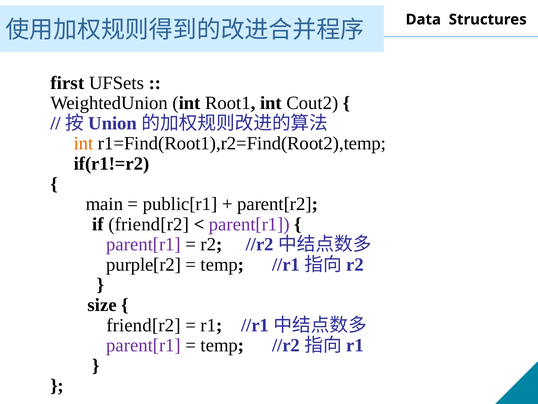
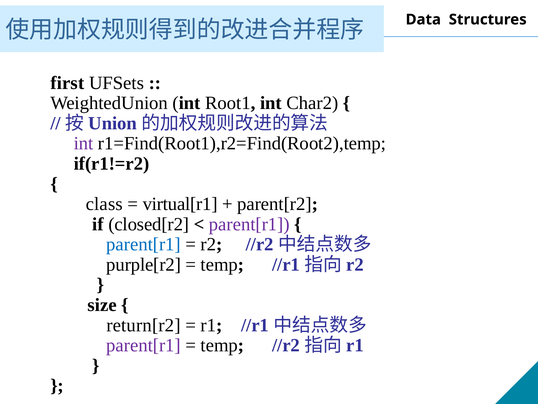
Cout2: Cout2 -> Char2
int at (83, 143) colour: orange -> purple
main: main -> class
public[r1: public[r1 -> virtual[r1
if friend[r2: friend[r2 -> closed[r2
parent[r1 at (144, 244) colour: purple -> blue
friend[r2 at (143, 325): friend[r2 -> return[r2
